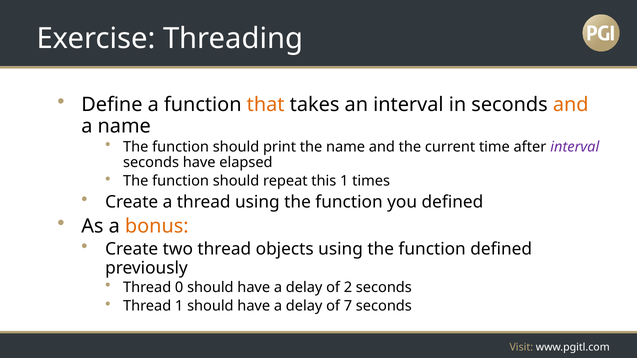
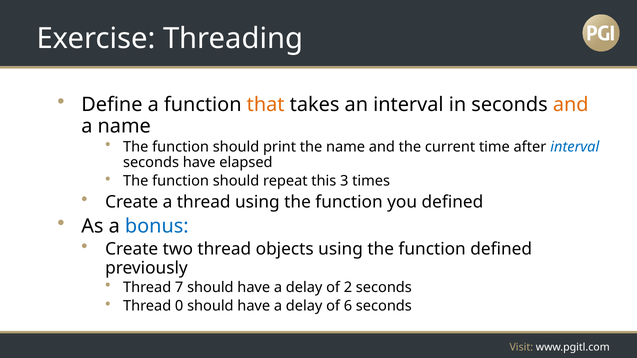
interval at (575, 147) colour: purple -> blue
this 1: 1 -> 3
bonus colour: orange -> blue
0: 0 -> 7
Thread 1: 1 -> 0
7: 7 -> 6
